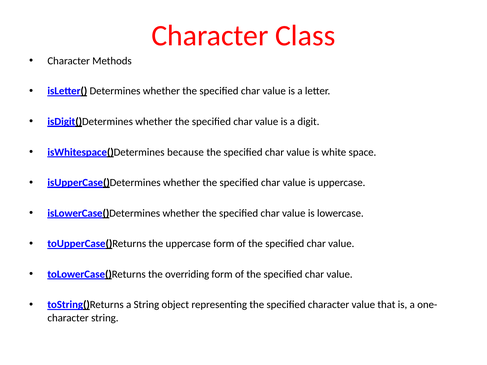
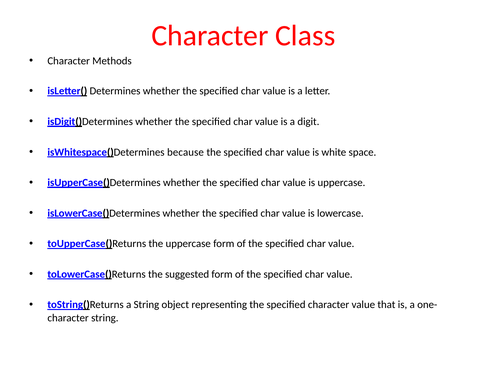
overriding: overriding -> suggested
